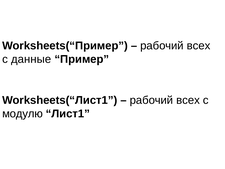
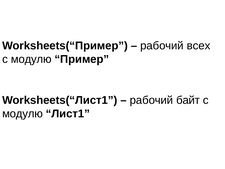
данные at (31, 59): данные -> модулю
всех at (188, 100): всех -> байт
